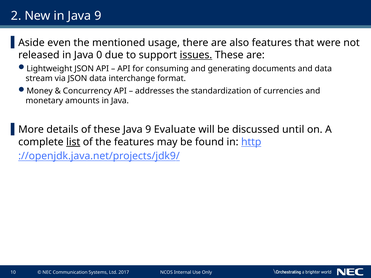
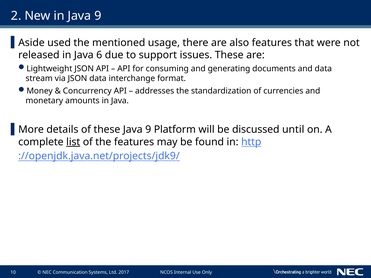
even: even -> used
0: 0 -> 6
issues underline: present -> none
Evaluate: Evaluate -> Platform
